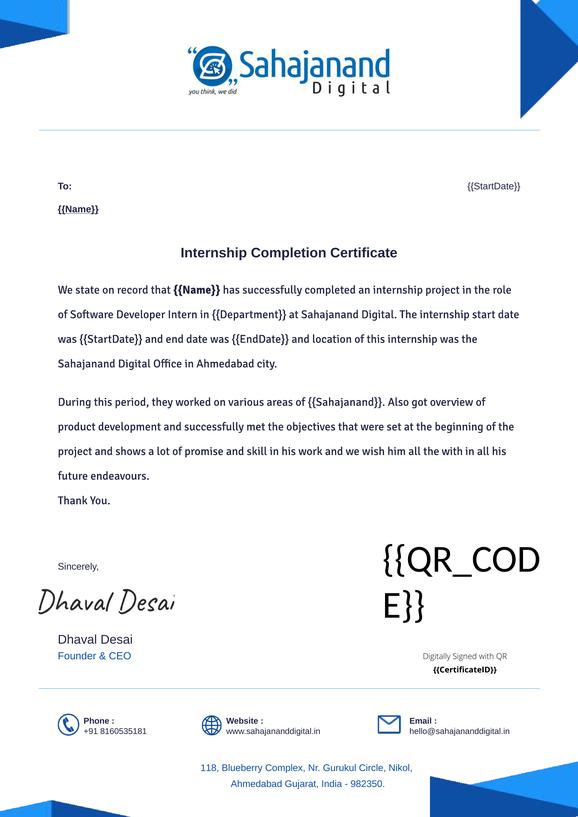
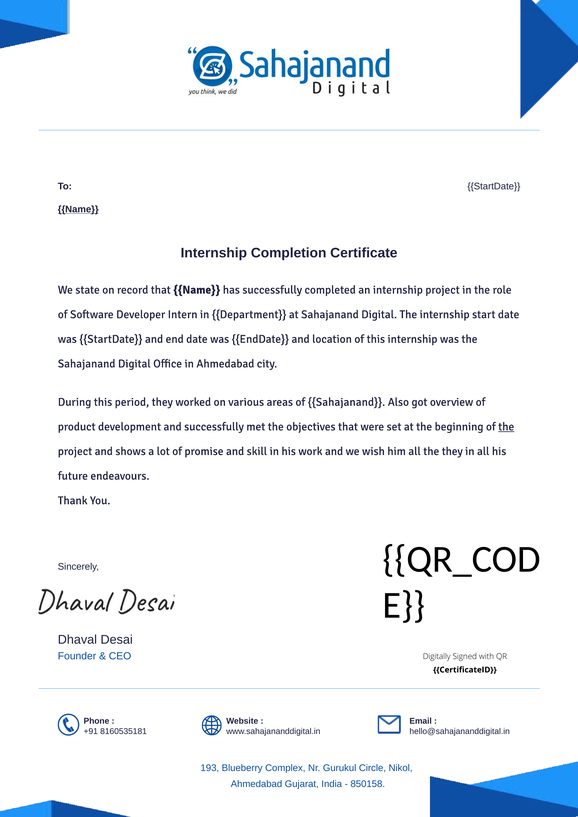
the at (506, 427) underline: none -> present
the with: with -> they
118: 118 -> 193
982350: 982350 -> 850158
